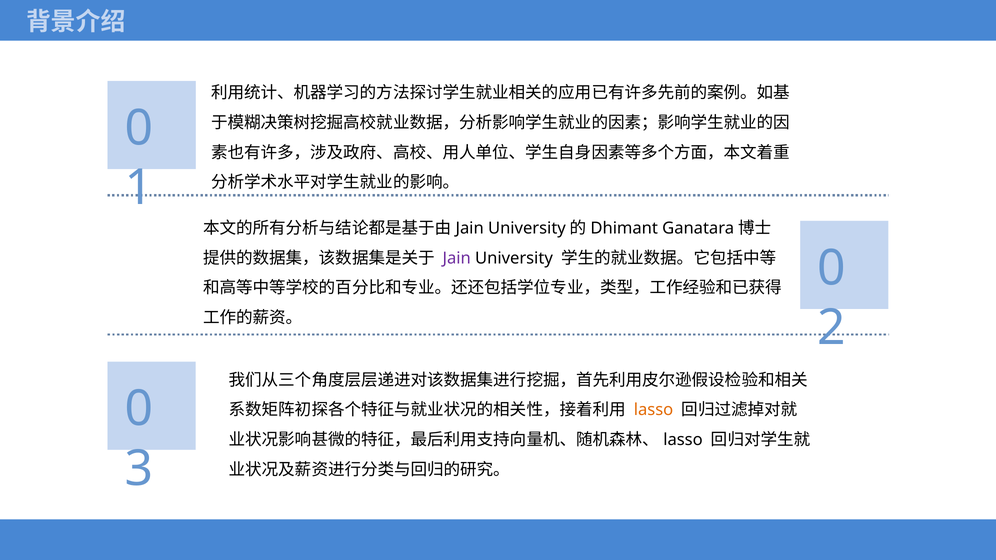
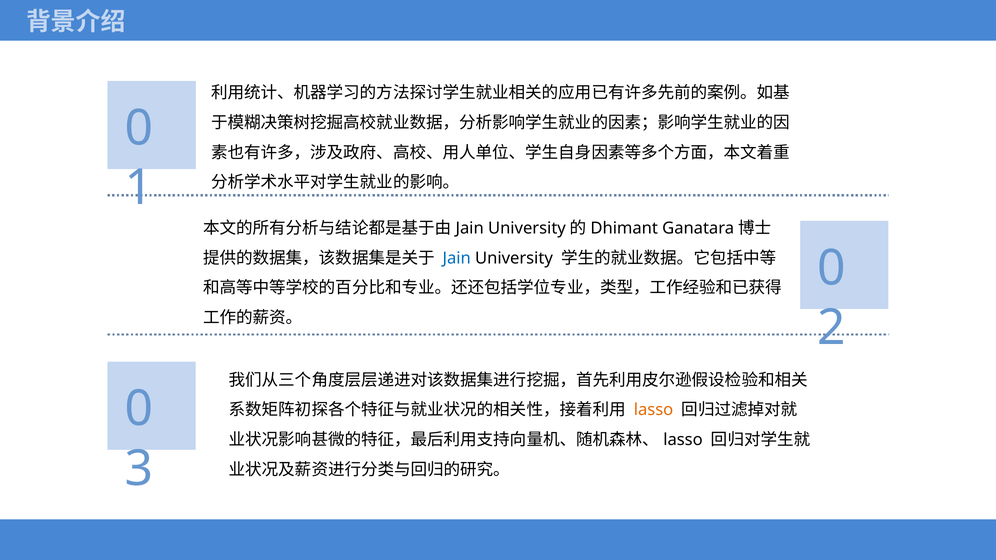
Jain at (457, 258) colour: purple -> blue
